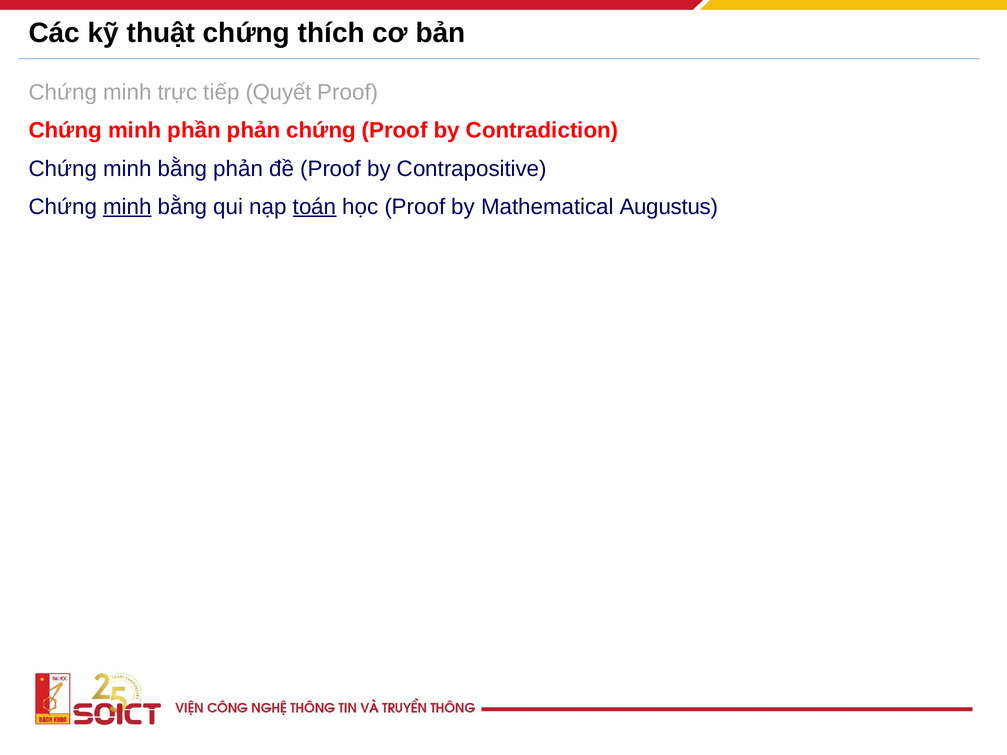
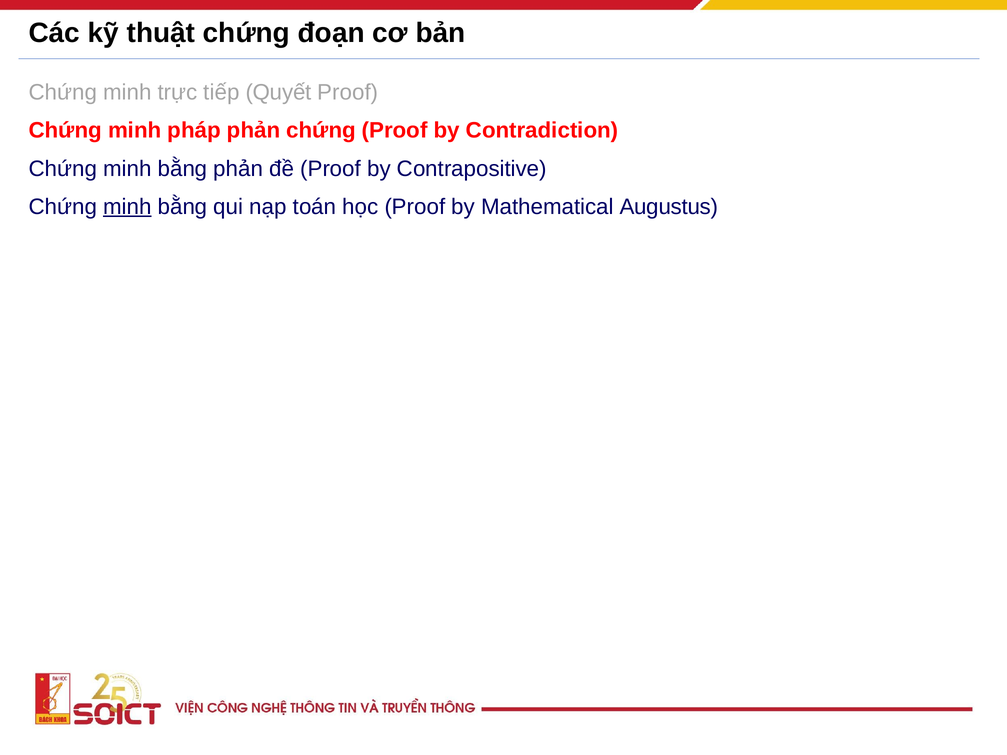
thích: thích -> đoạn
phần: phần -> pháp
toán underline: present -> none
